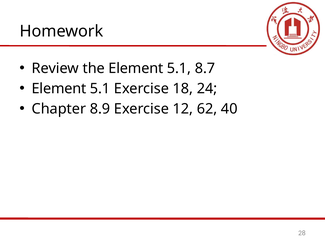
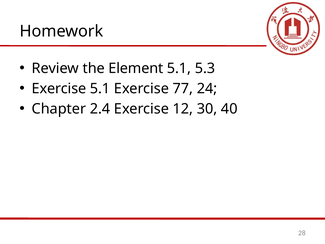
8.7: 8.7 -> 5.3
Element at (59, 88): Element -> Exercise
18: 18 -> 77
8.9: 8.9 -> 2.4
62: 62 -> 30
